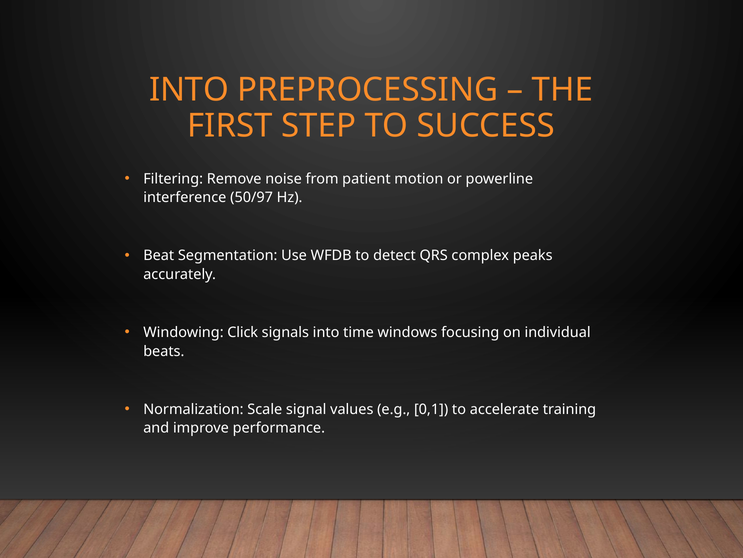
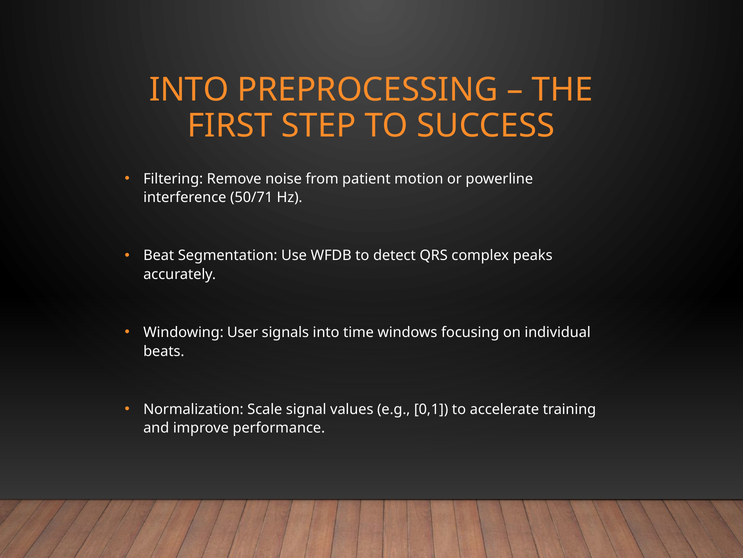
50/97: 50/97 -> 50/71
Click: Click -> User
